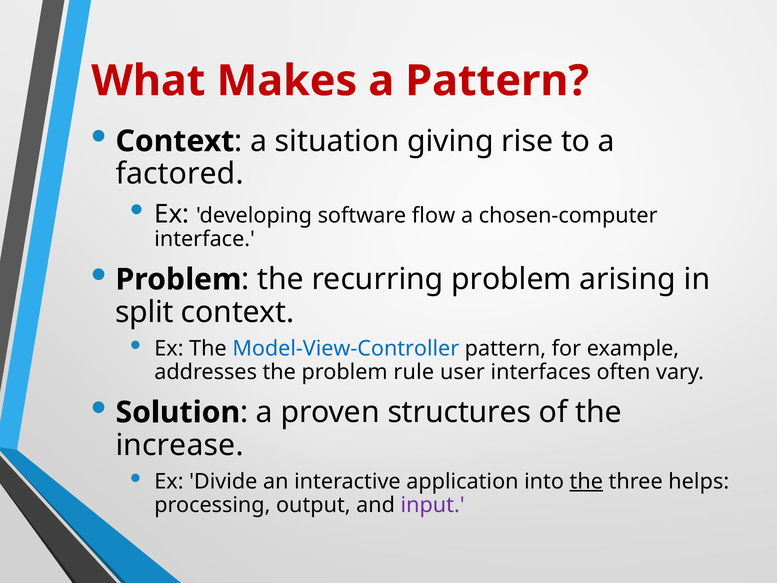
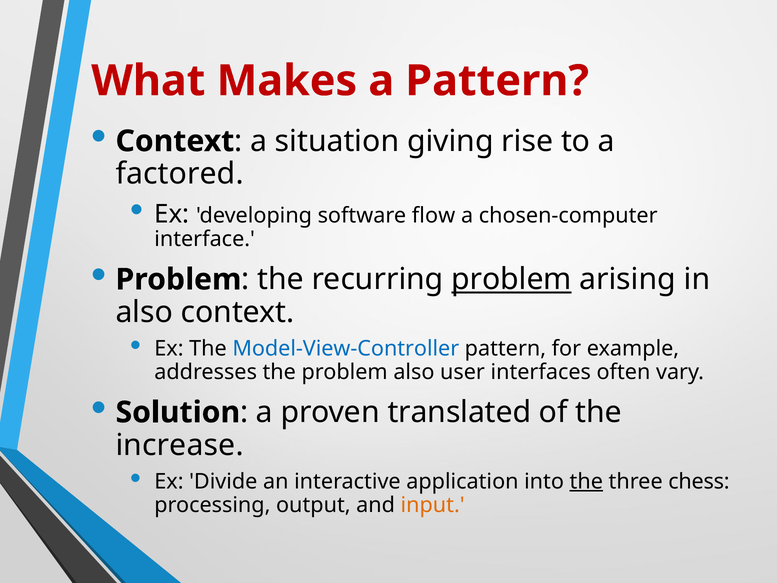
problem at (512, 279) underline: none -> present
split at (144, 312): split -> also
problem rule: rule -> also
structures: structures -> translated
helps: helps -> chess
input colour: purple -> orange
